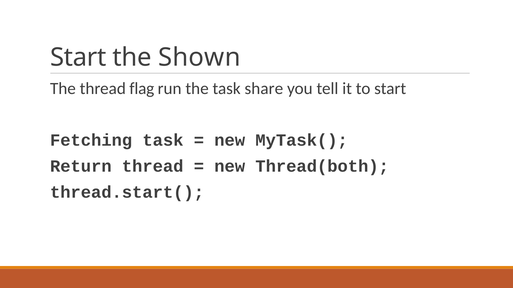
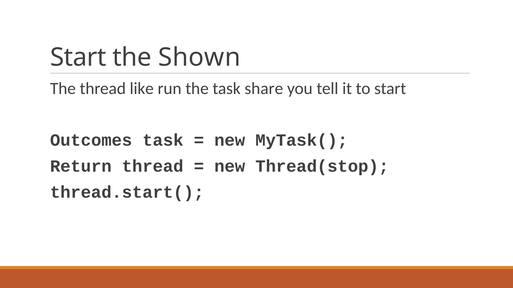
flag: flag -> like
Fetching: Fetching -> Outcomes
Thread(both: Thread(both -> Thread(stop
